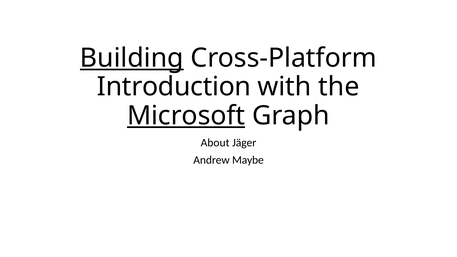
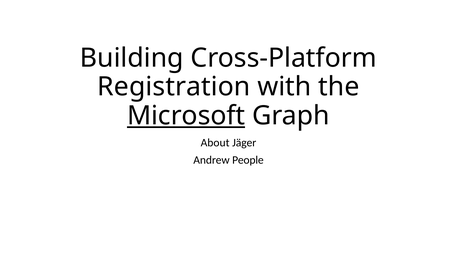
Building underline: present -> none
Introduction: Introduction -> Registration
Maybe: Maybe -> People
